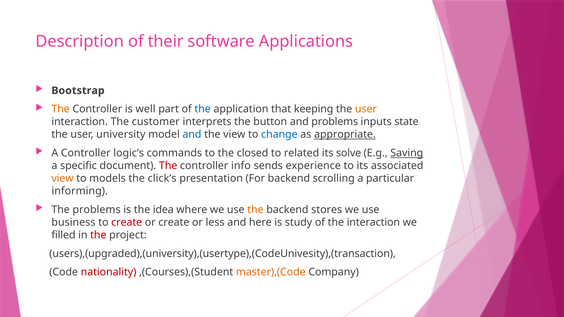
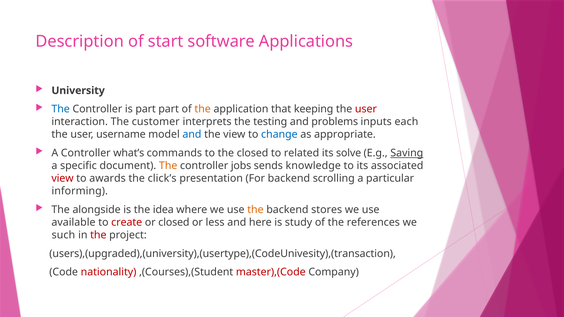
their: their -> start
Bootstrap: Bootstrap -> University
The at (61, 109) colour: orange -> blue
is well: well -> part
the at (203, 109) colour: blue -> orange
user at (366, 109) colour: orange -> red
button: button -> testing
state: state -> each
university: university -> username
appropriate underline: present -> none
logic’s: logic’s -> what’s
The at (168, 166) colour: red -> orange
info: info -> jobs
experience: experience -> knowledge
view at (63, 179) colour: orange -> red
models: models -> awards
The problems: problems -> alongside
business: business -> available
or create: create -> closed
the interaction: interaction -> references
filled: filled -> such
master),(Code colour: orange -> red
